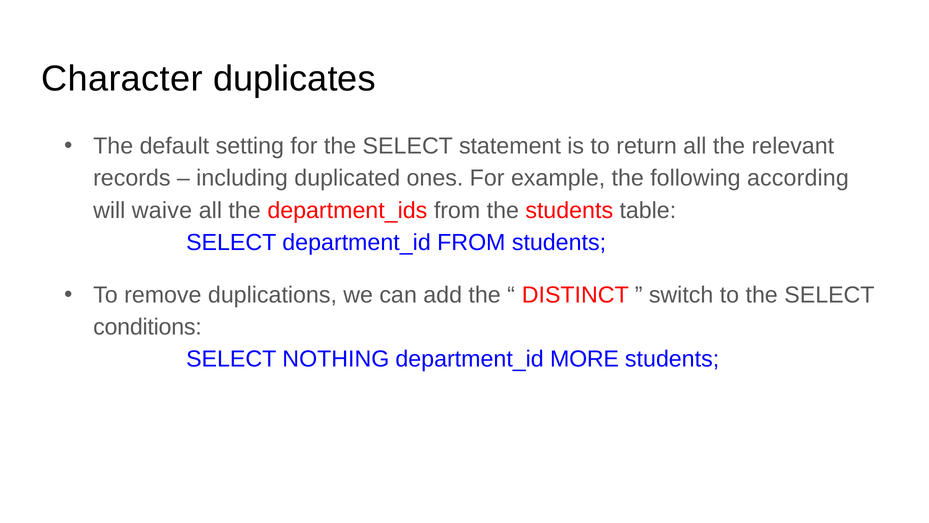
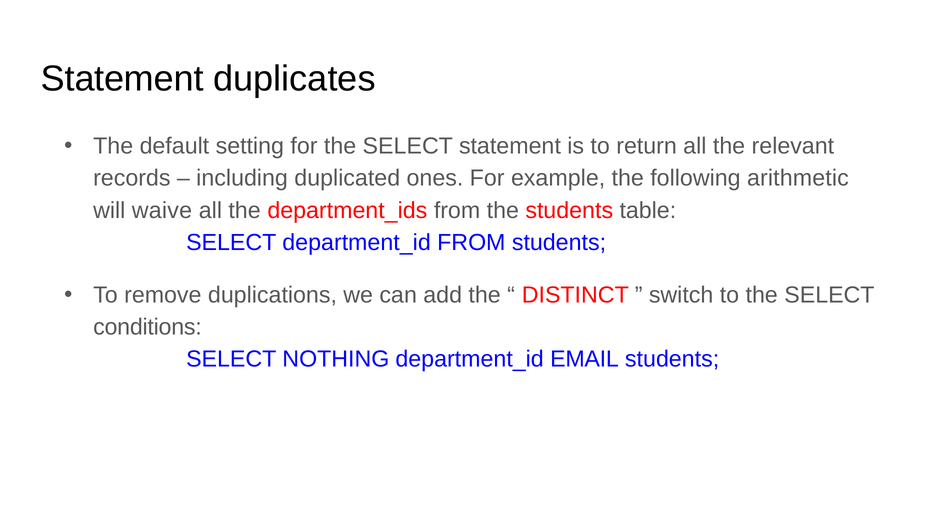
Character at (122, 79): Character -> Statement
according: according -> arithmetic
MORE: MORE -> EMAIL
